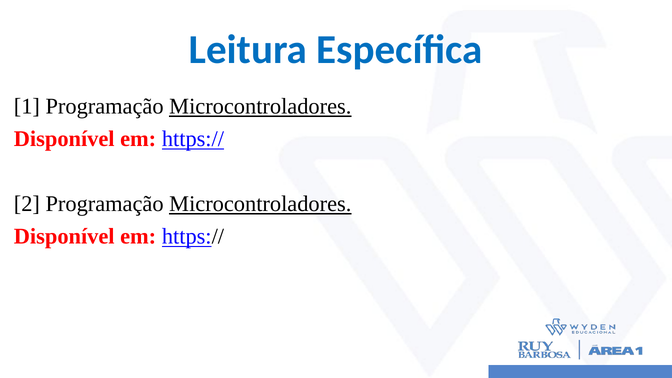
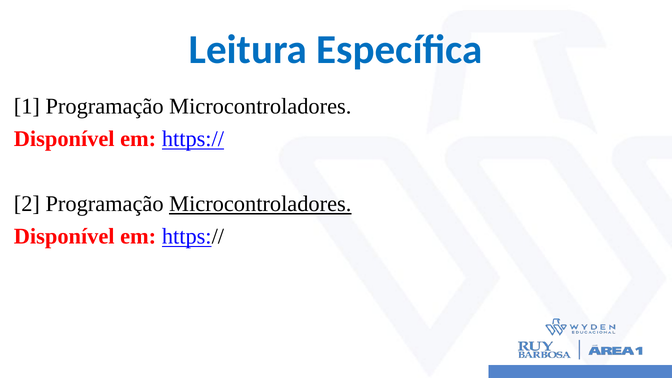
Microcontroladores at (260, 107) underline: present -> none
